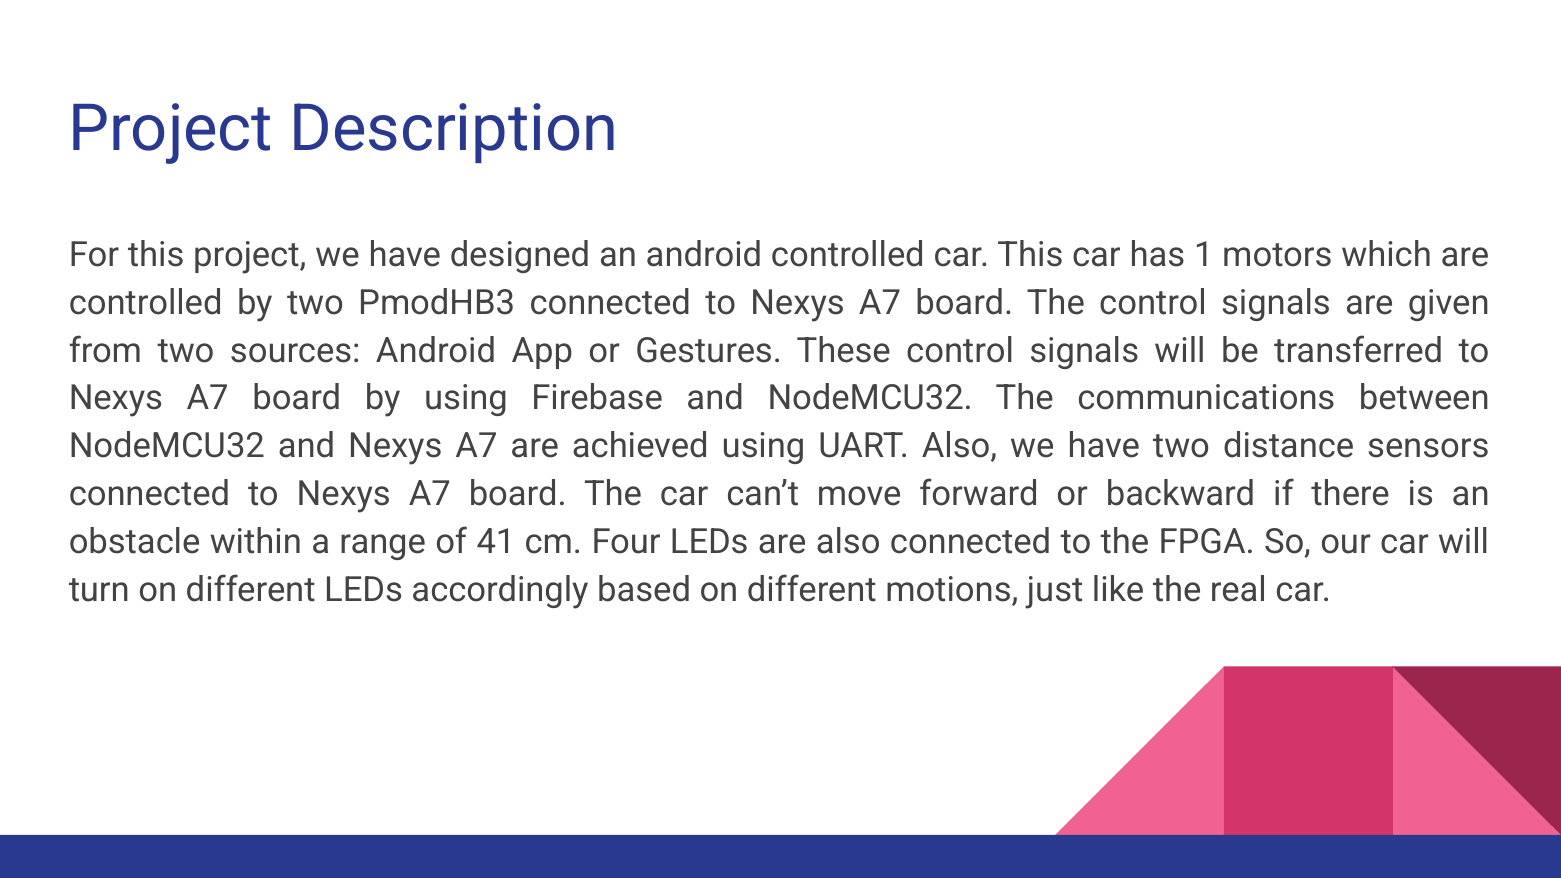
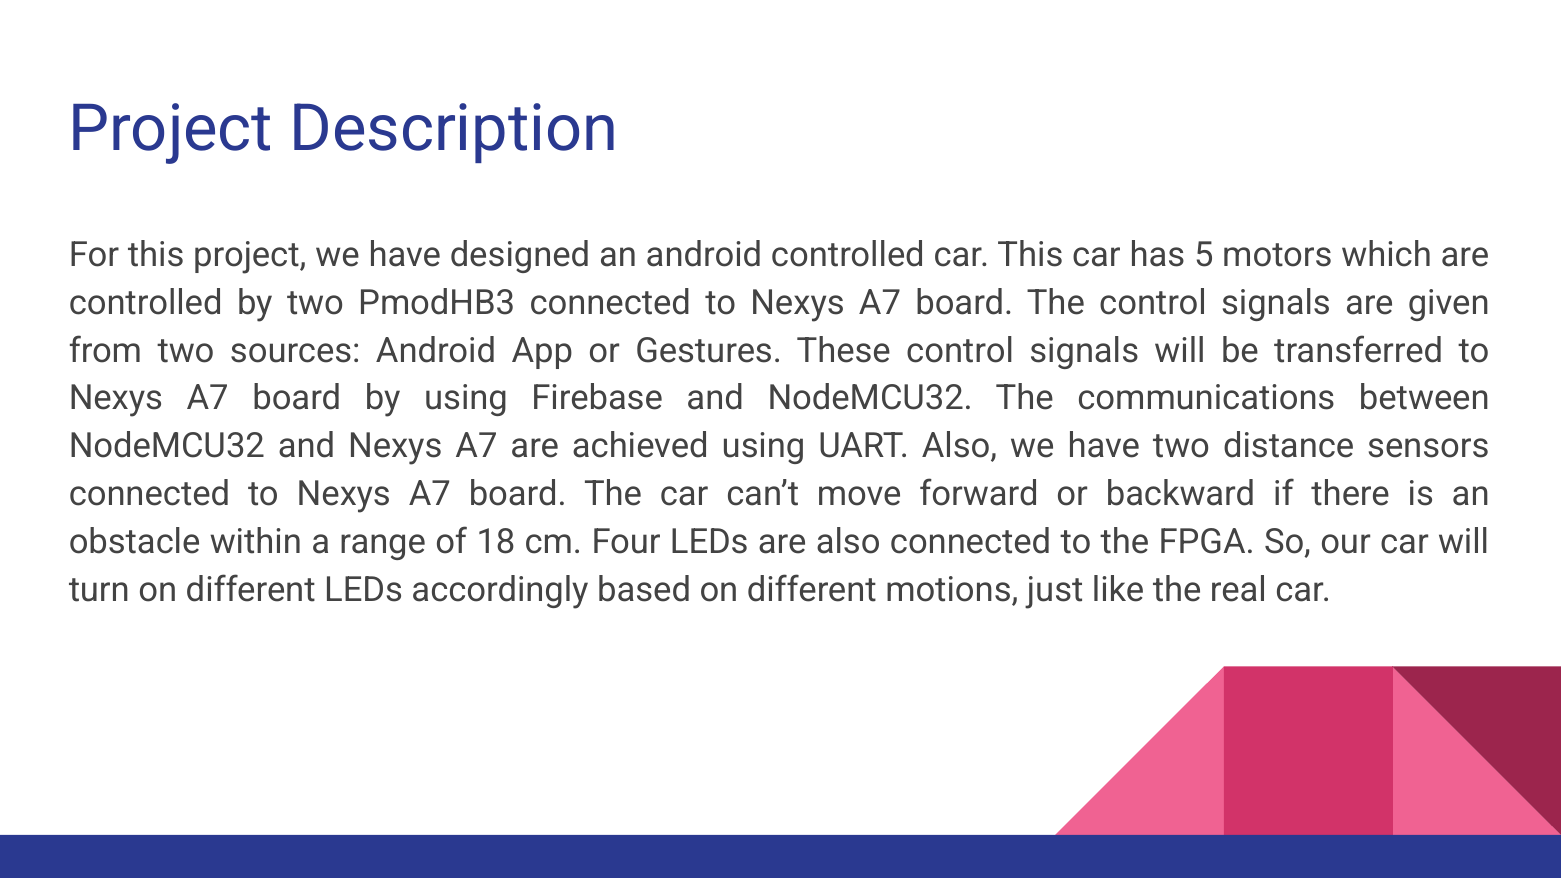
1: 1 -> 5
41: 41 -> 18
